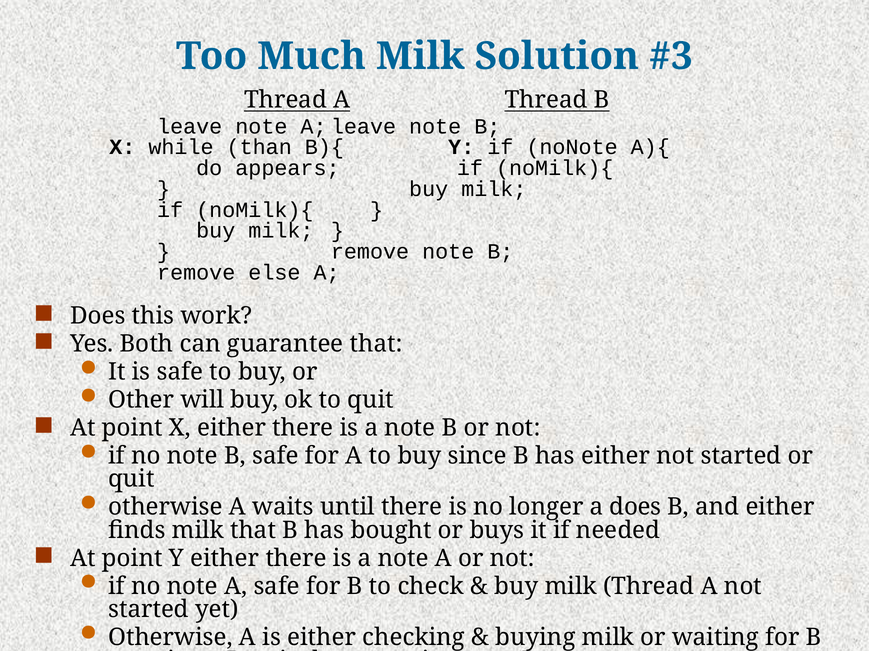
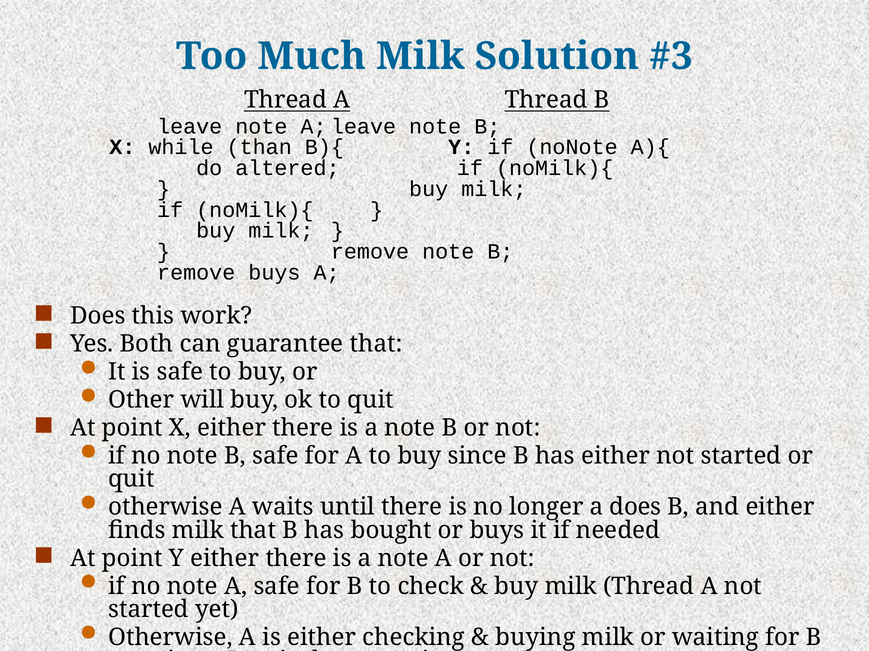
appears: appears -> altered
remove else: else -> buys
